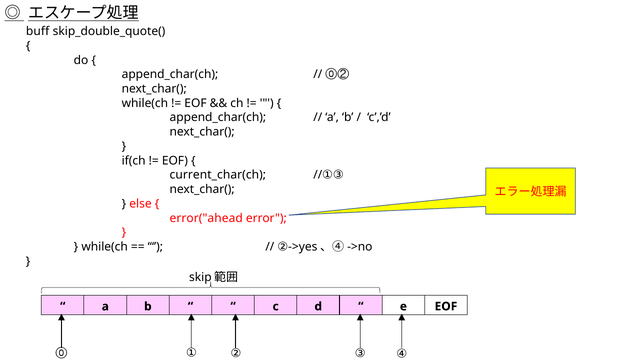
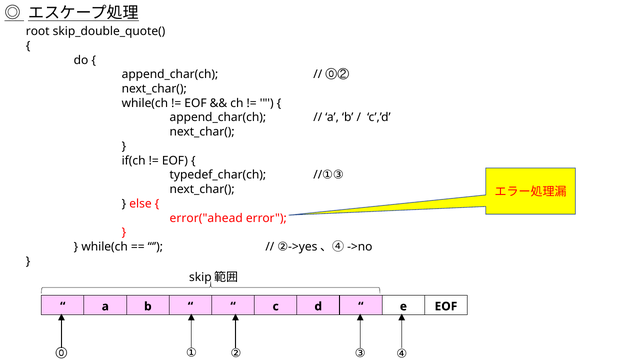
buff: buff -> root
current_char(ch: current_char(ch -> typedef_char(ch
